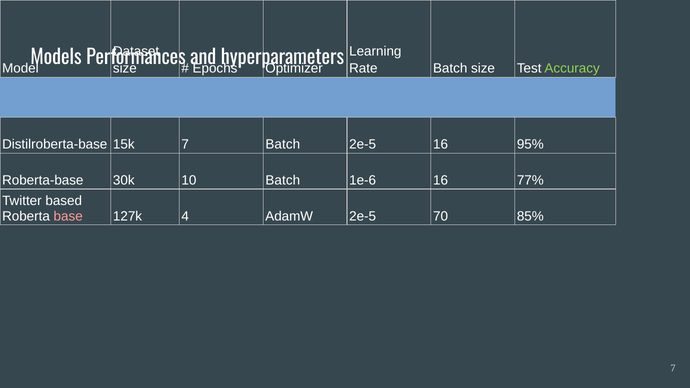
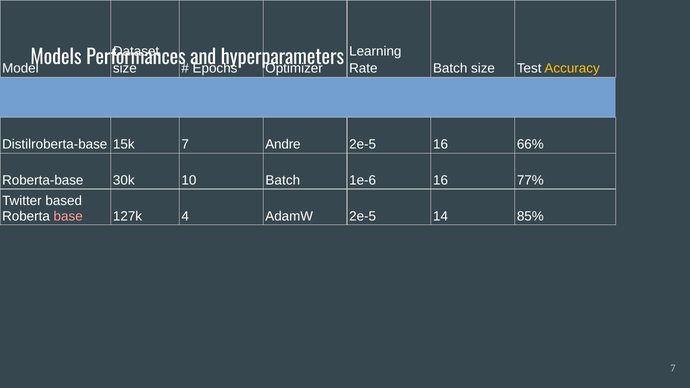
Accuracy colour: light green -> yellow
7 Batch: Batch -> Andre
95%: 95% -> 66%
70: 70 -> 14
